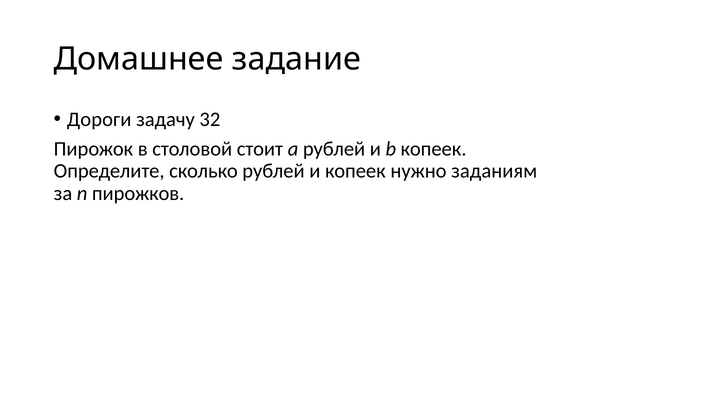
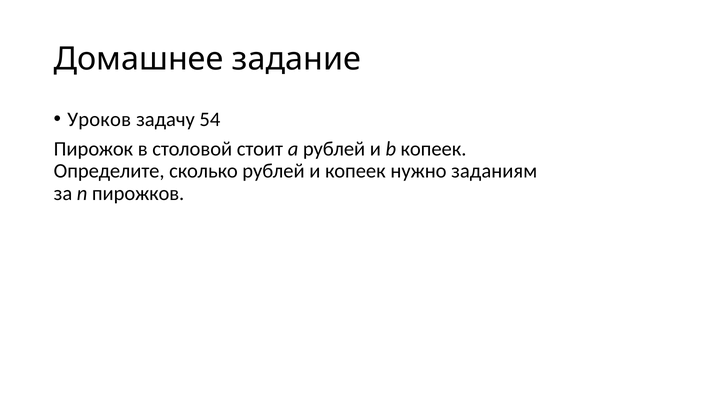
Дороги: Дороги -> Уроков
32: 32 -> 54
